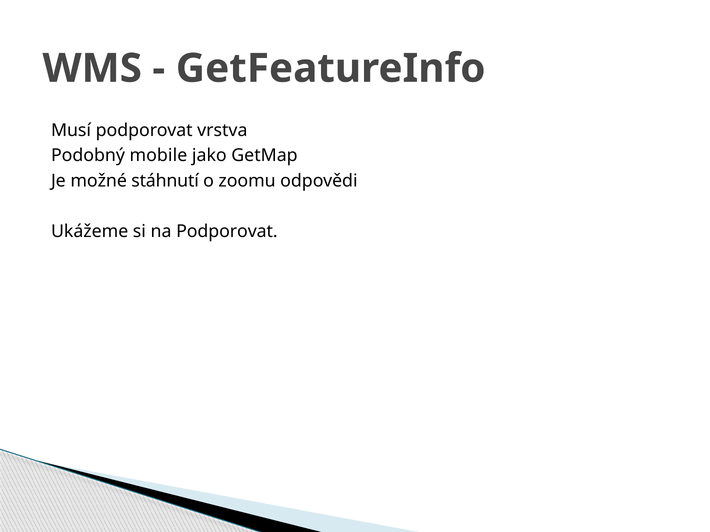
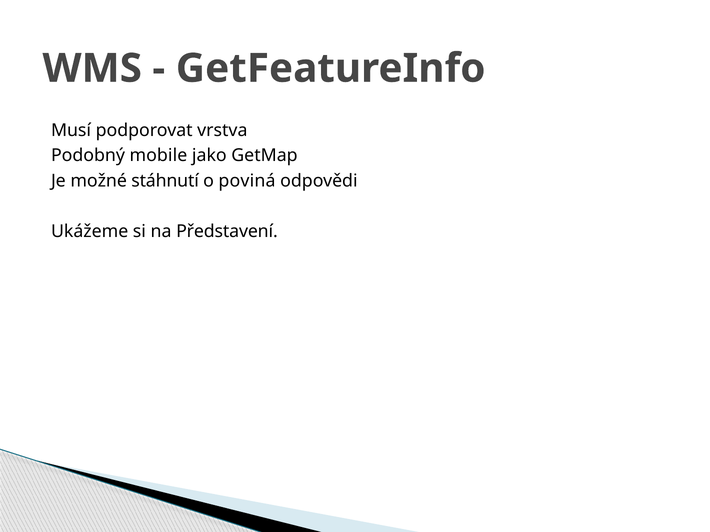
zoomu: zoomu -> poviná
na Podporovat: Podporovat -> Představení
